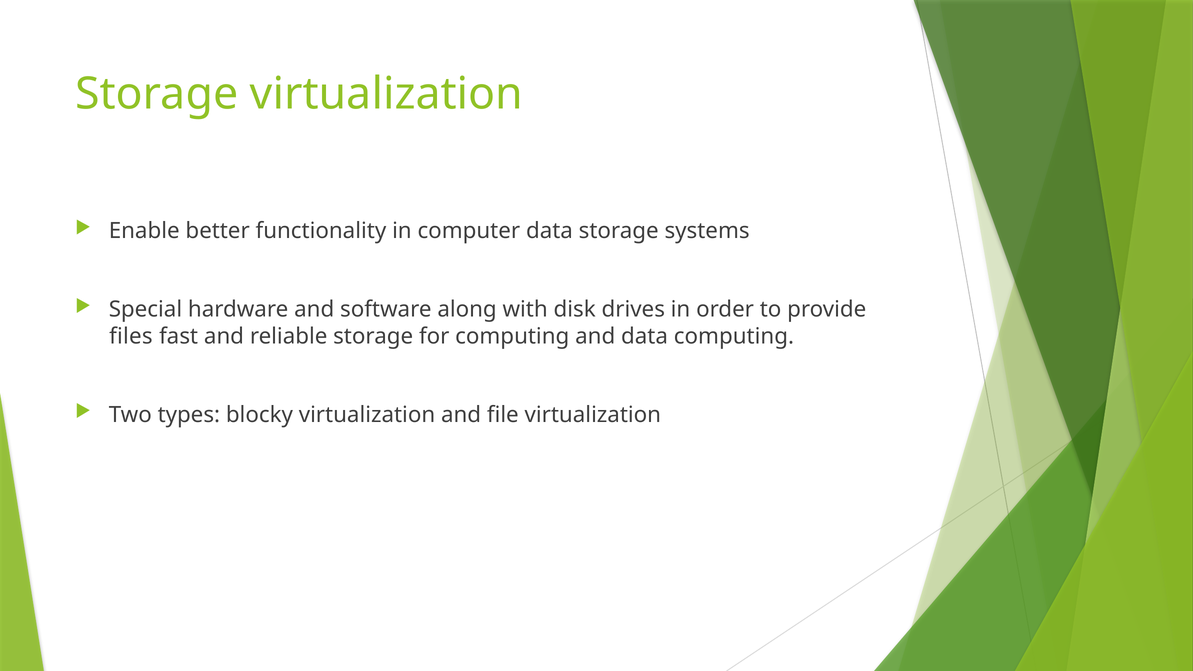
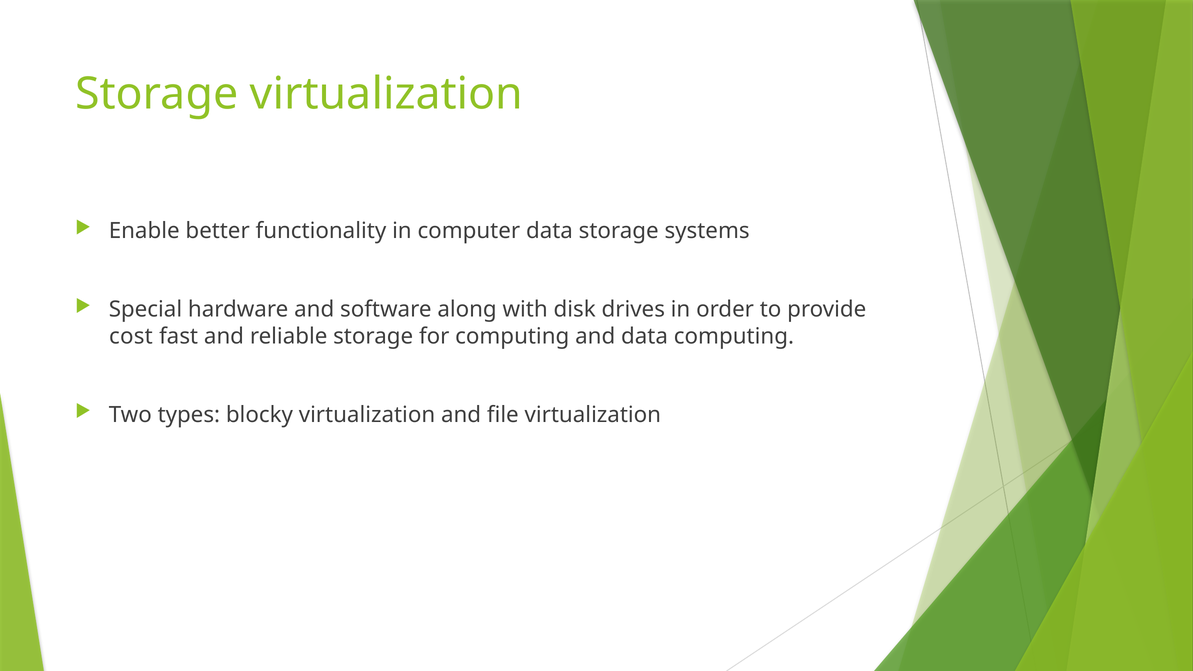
files: files -> cost
